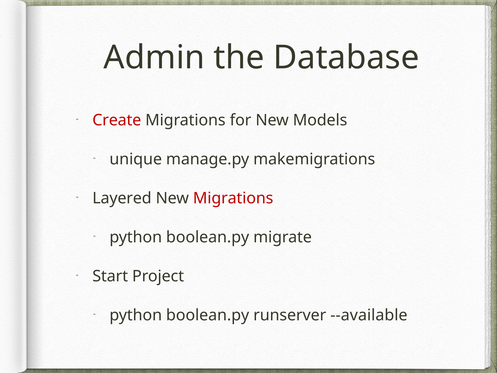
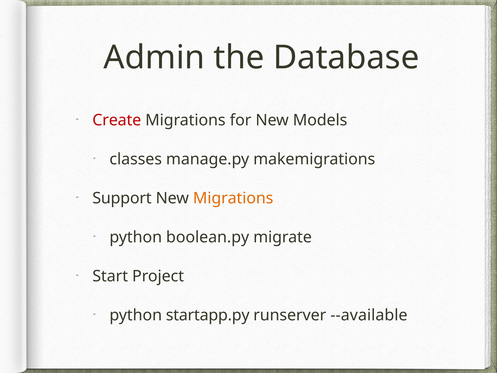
unique: unique -> classes
Layered: Layered -> Support
Migrations at (233, 198) colour: red -> orange
boolean.py at (208, 315): boolean.py -> startapp.py
